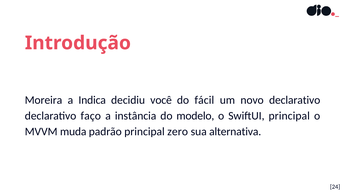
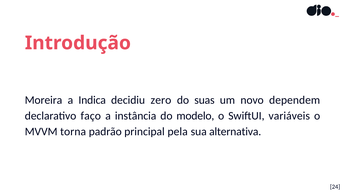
você: você -> zero
fácil: fácil -> suas
novo declarativo: declarativo -> dependem
SwiftUI principal: principal -> variáveis
muda: muda -> torna
zero: zero -> pela
